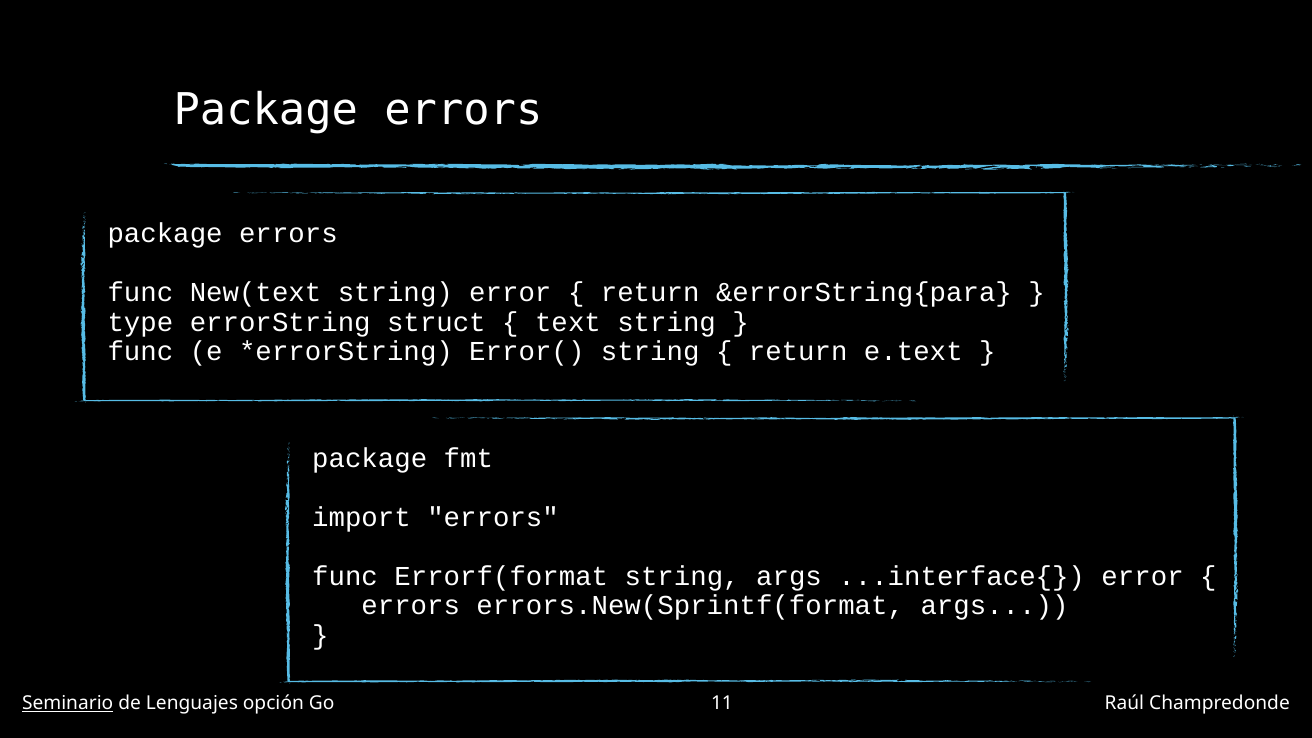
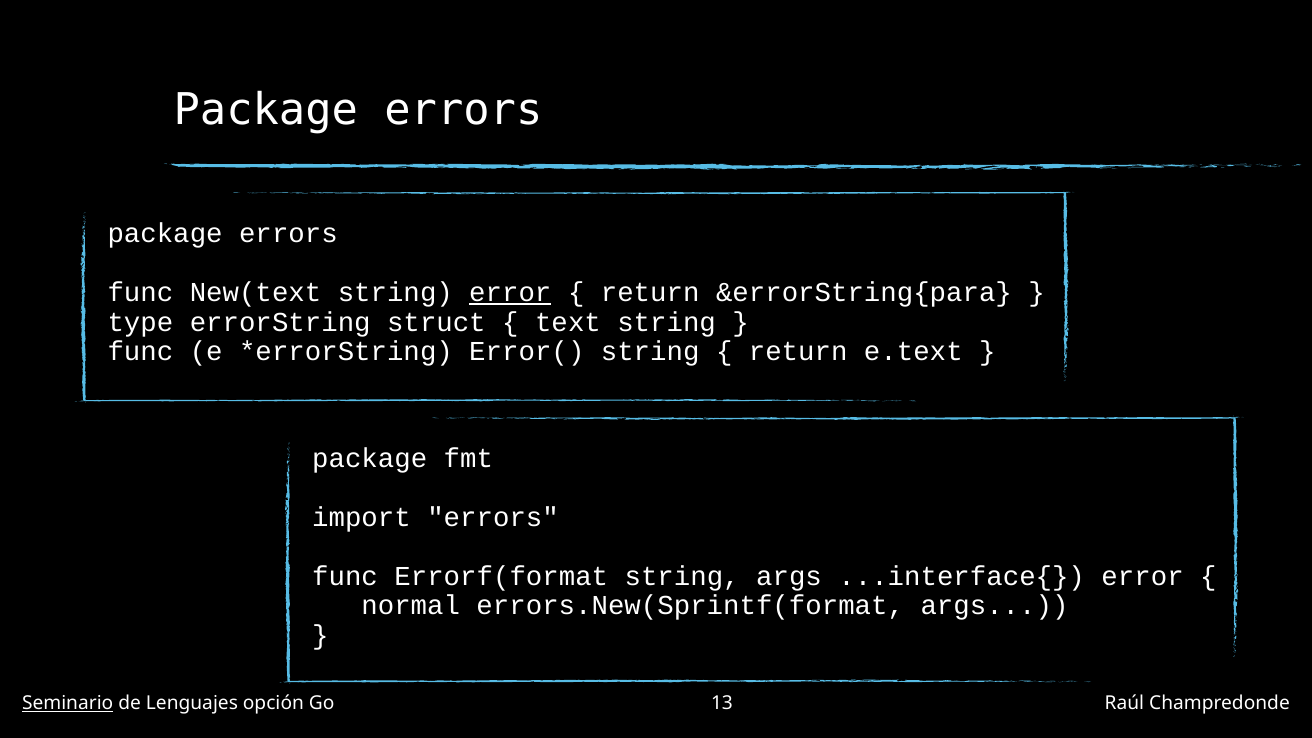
error at (510, 293) underline: none -> present
errors at (411, 606): errors -> normal
11: 11 -> 13
